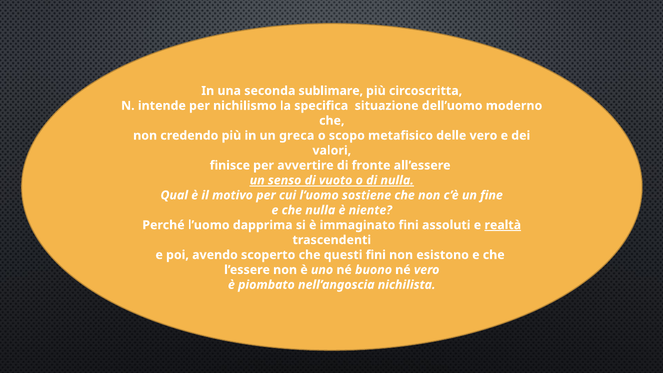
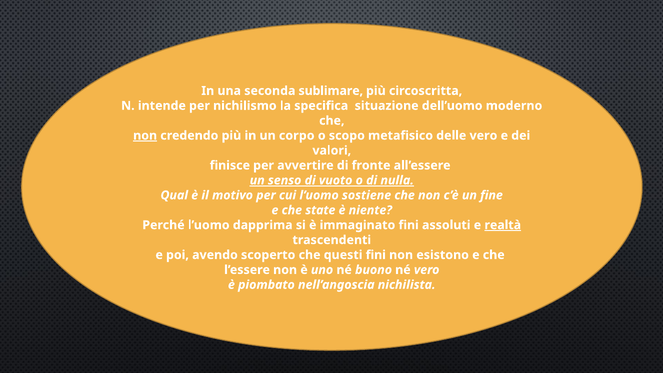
non at (145, 136) underline: none -> present
greca: greca -> corpo
che nulla: nulla -> state
